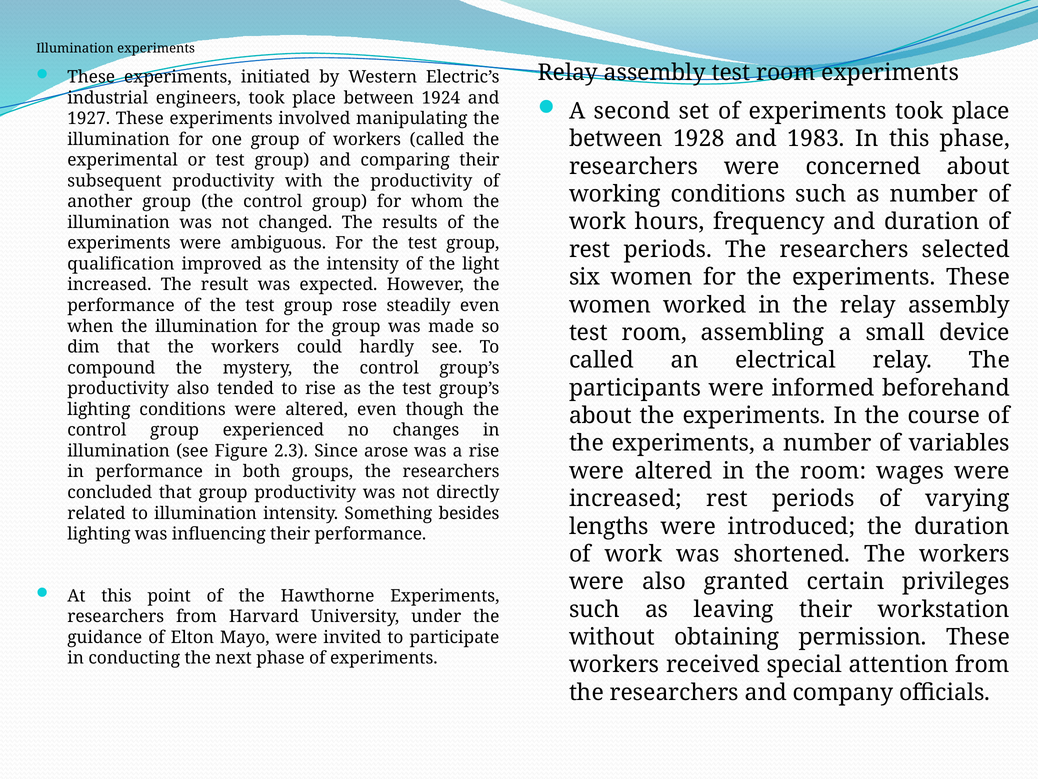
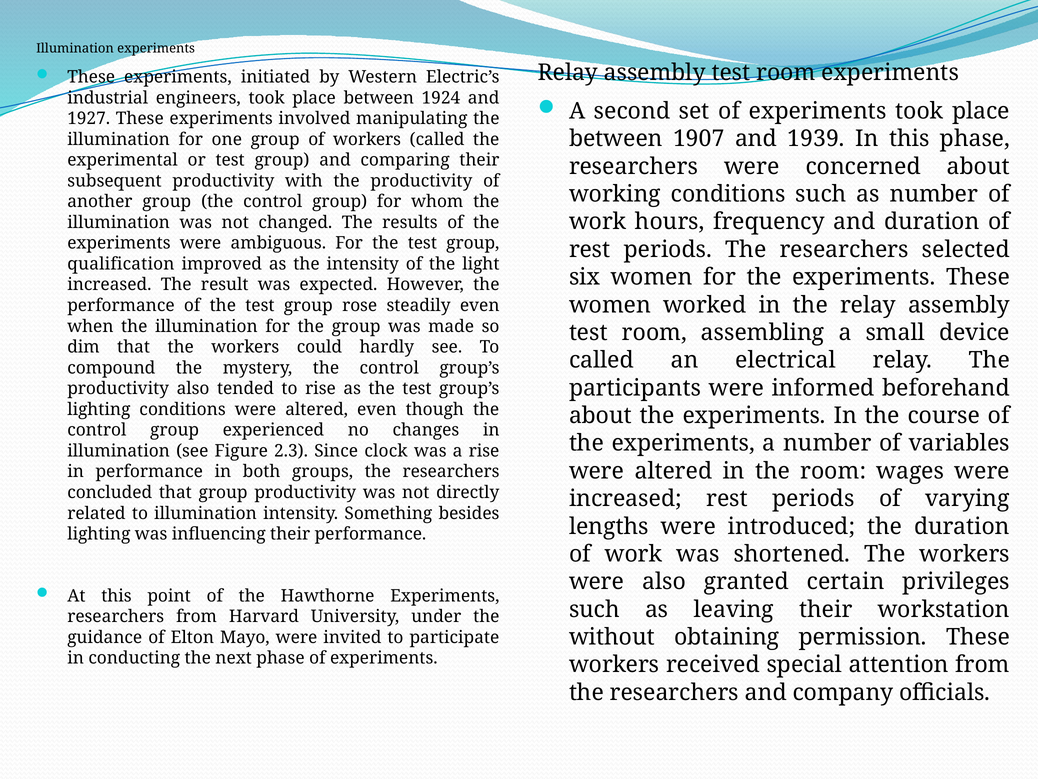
1928: 1928 -> 1907
1983: 1983 -> 1939
arose: arose -> clock
